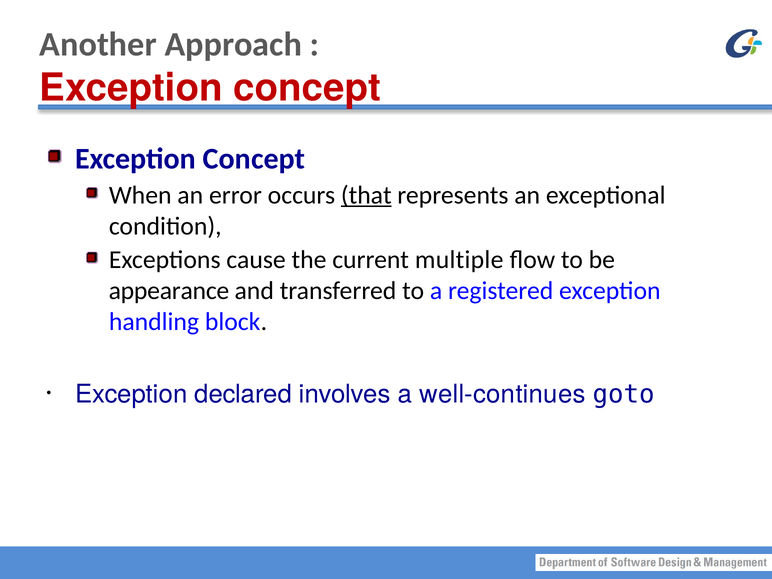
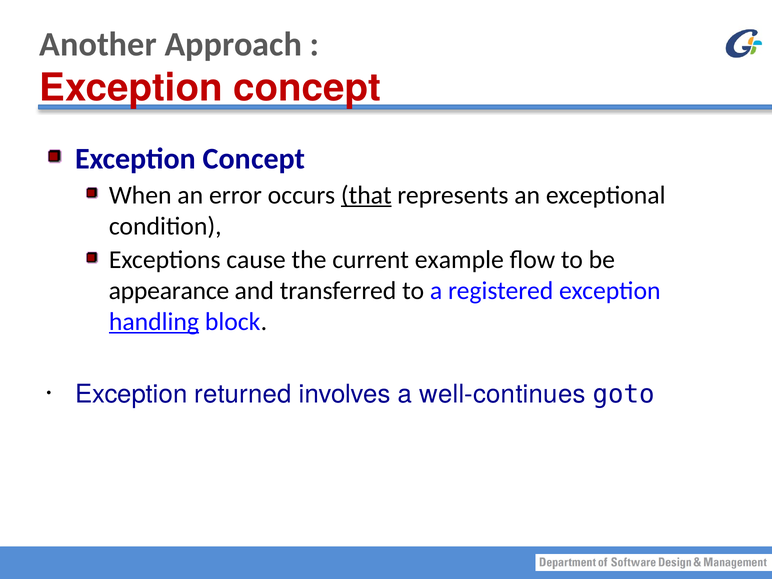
multiple: multiple -> example
handling underline: none -> present
declared: declared -> returned
